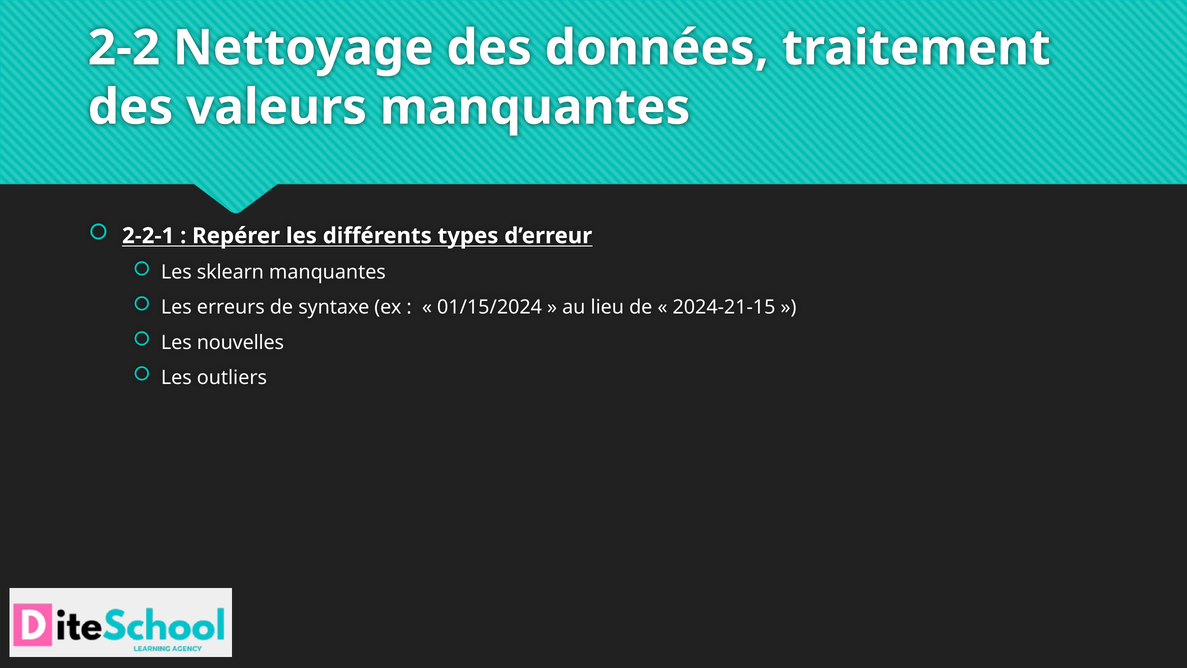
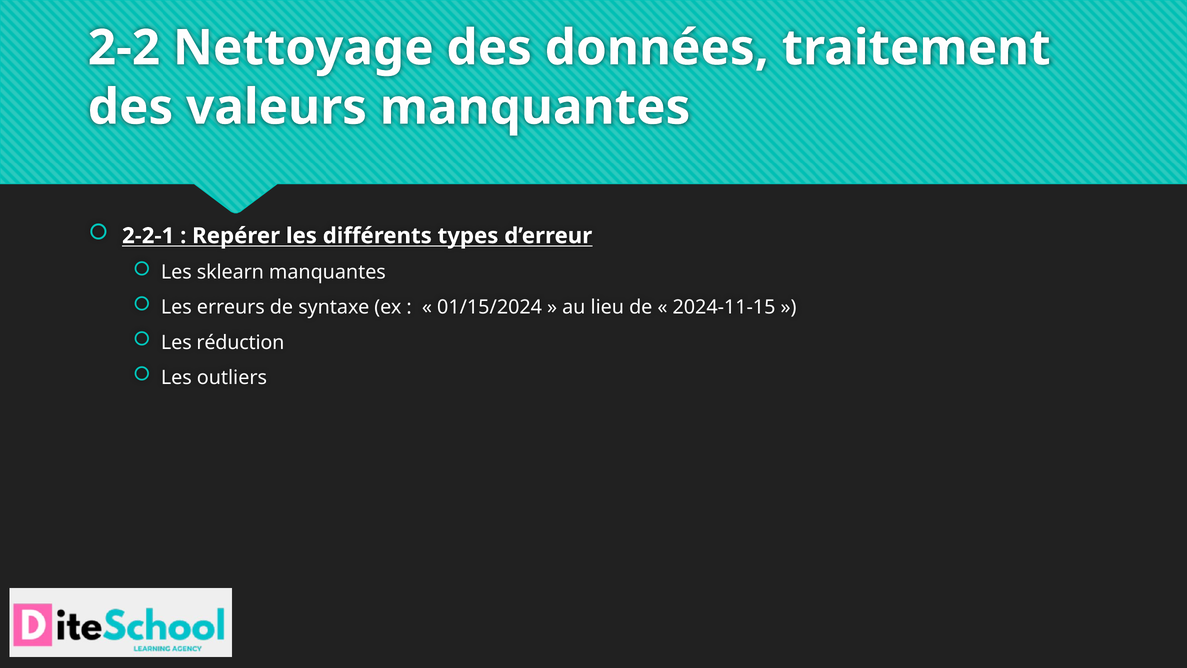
2024-21-15: 2024-21-15 -> 2024-11-15
nouvelles: nouvelles -> réduction
